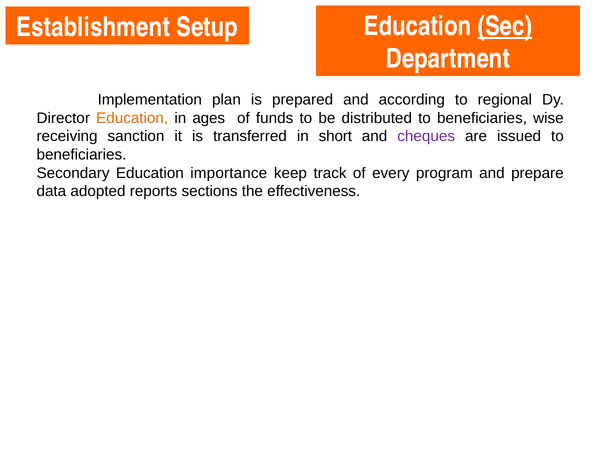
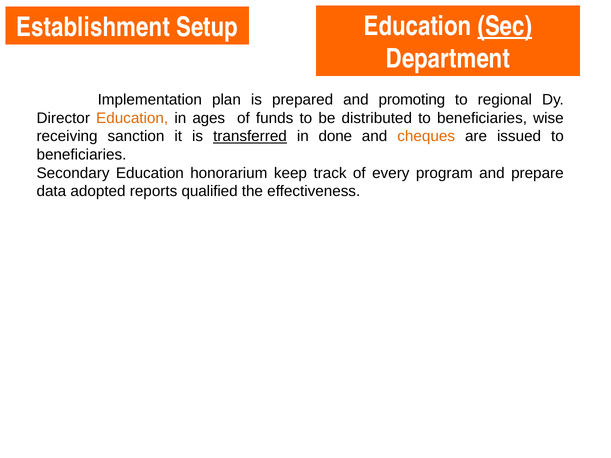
according: according -> promoting
transferred underline: none -> present
short: short -> done
cheques colour: purple -> orange
importance: importance -> honorarium
sections: sections -> qualified
